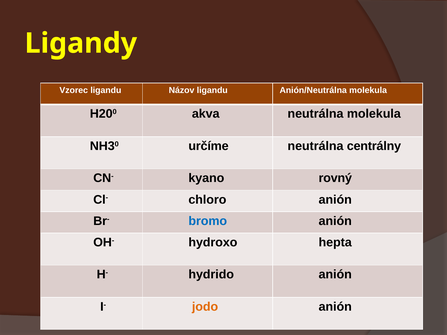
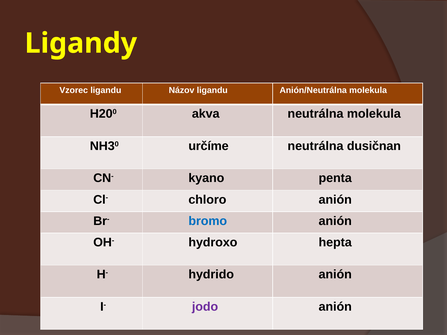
centrálny: centrálny -> dusičnan
rovný: rovný -> penta
jodo colour: orange -> purple
